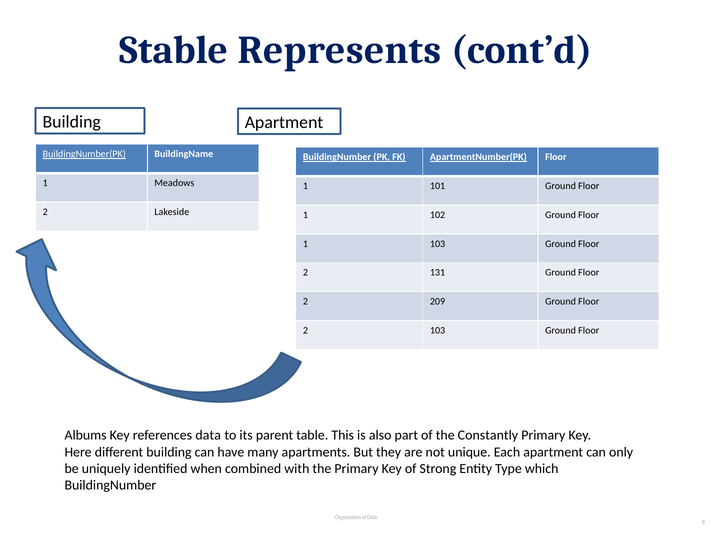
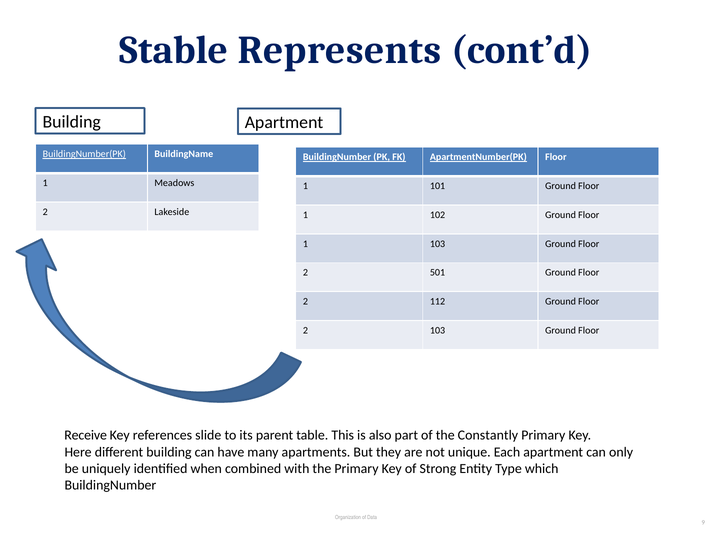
131: 131 -> 501
209: 209 -> 112
Albums: Albums -> Receive
references data: data -> slide
